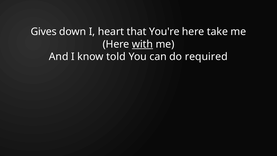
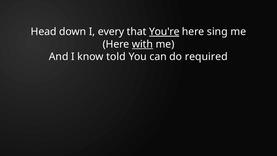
Gives: Gives -> Head
heart: heart -> every
You're underline: none -> present
take: take -> sing
